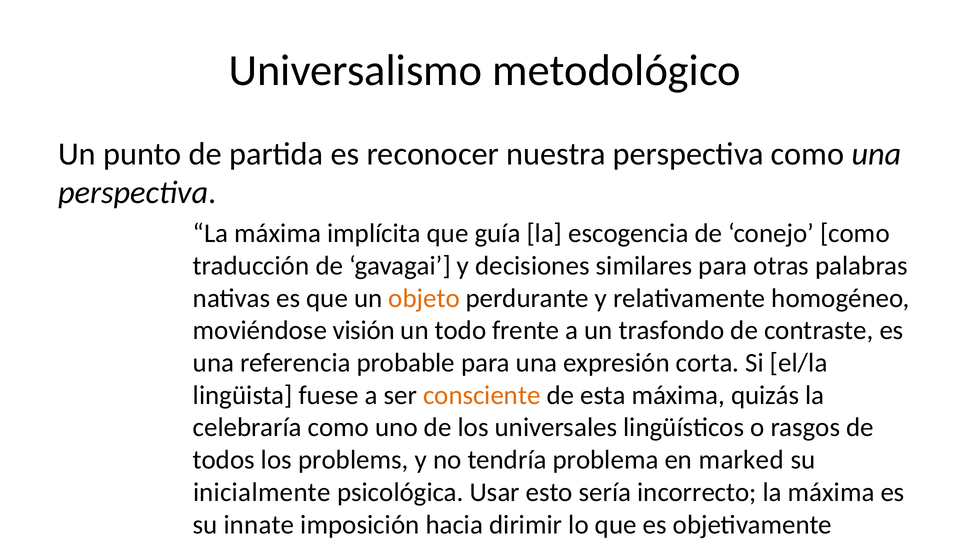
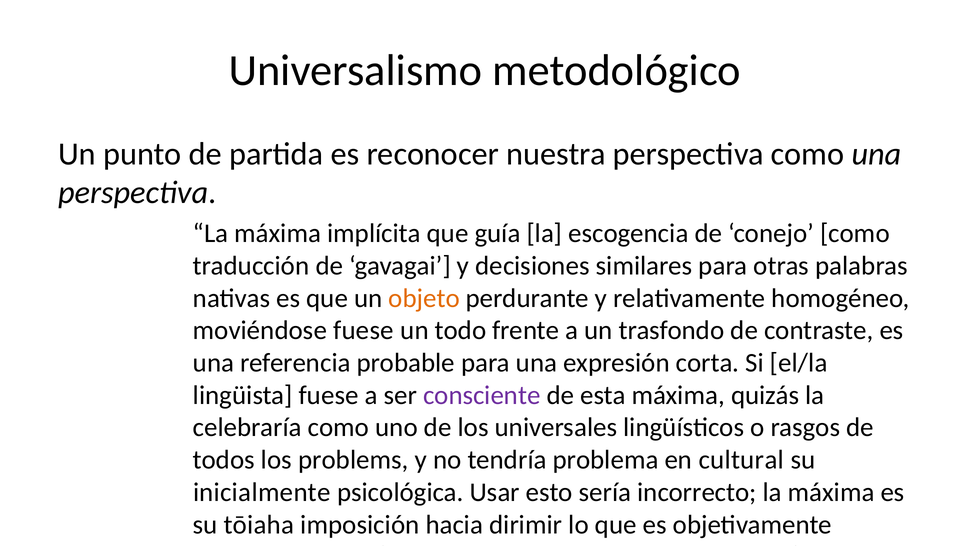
moviéndose visión: visión -> fuese
consciente colour: orange -> purple
marked: marked -> cultural
innate: innate -> tōiaha
